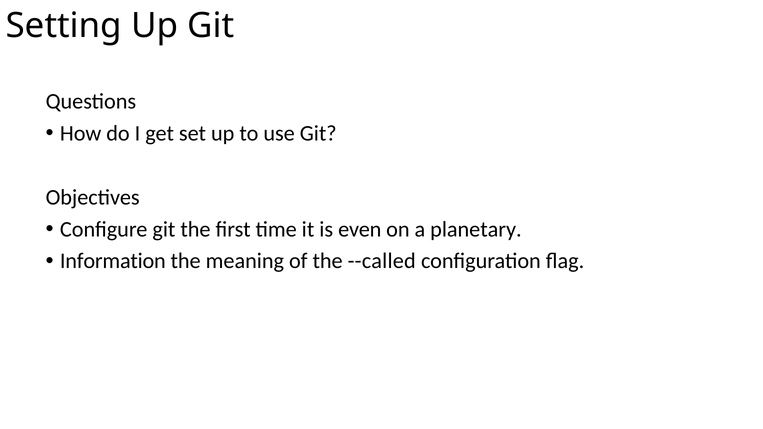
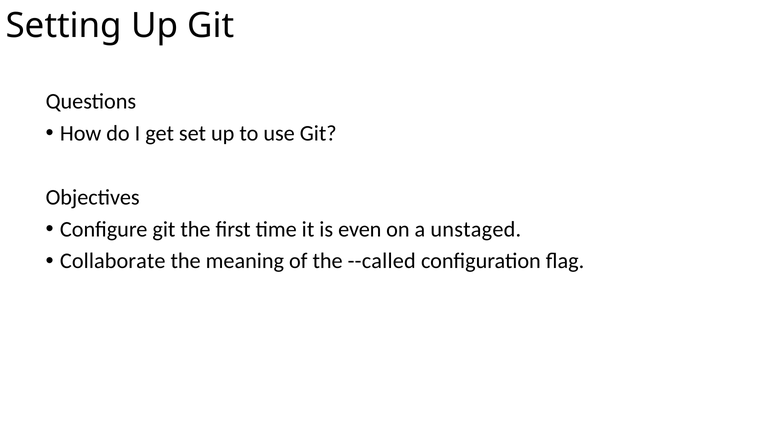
planetary: planetary -> unstaged
Information: Information -> Collaborate
